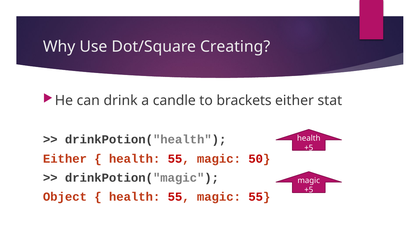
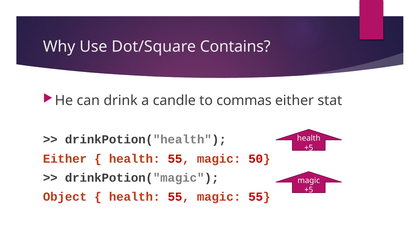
Creating: Creating -> Contains
brackets: brackets -> commas
